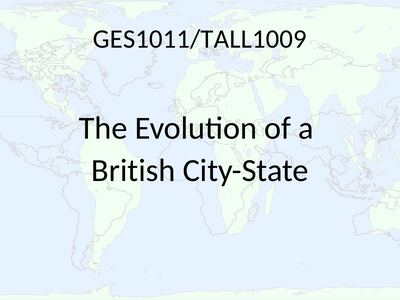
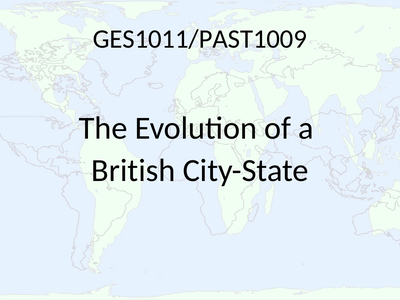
GES1011/TALL1009: GES1011/TALL1009 -> GES1011/PAST1009
